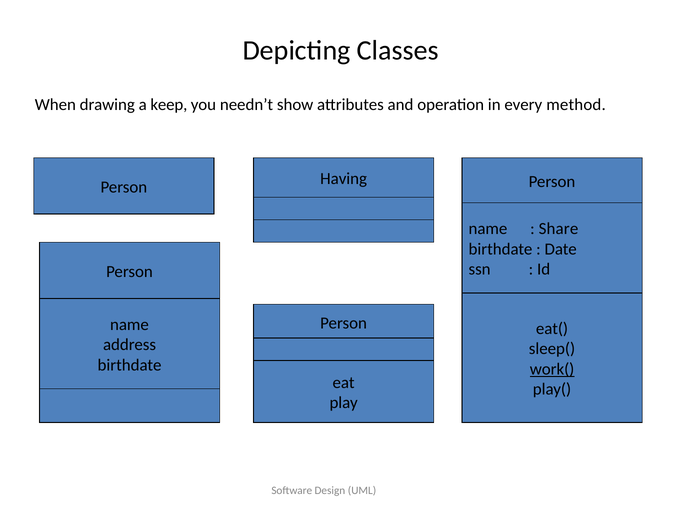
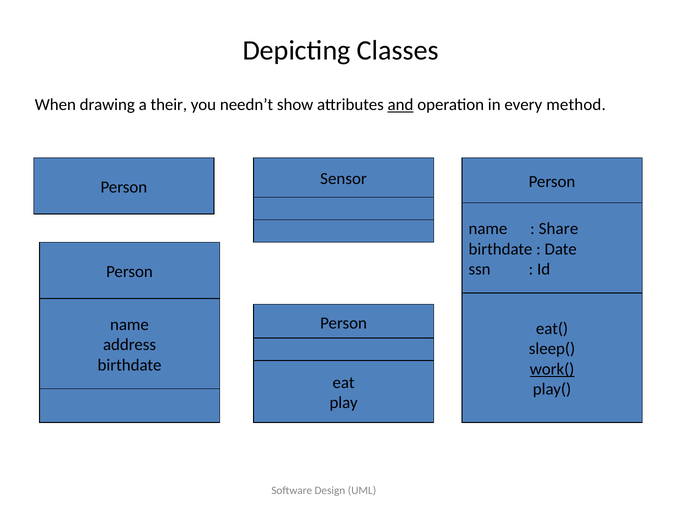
keep: keep -> their
and underline: none -> present
Having: Having -> Sensor
